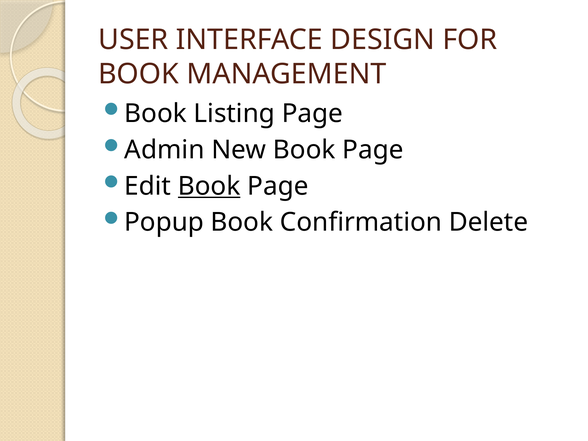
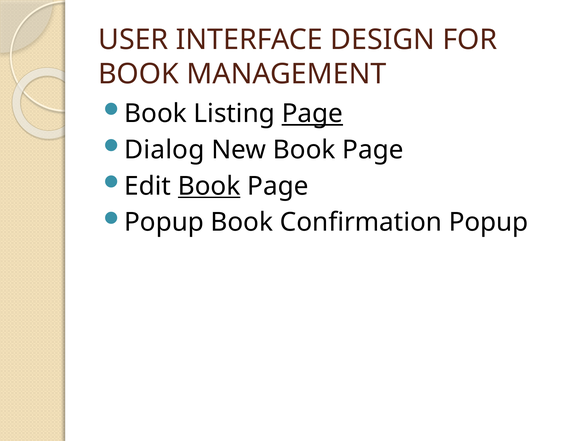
Page at (312, 114) underline: none -> present
Admin: Admin -> Dialog
Confirmation Delete: Delete -> Popup
